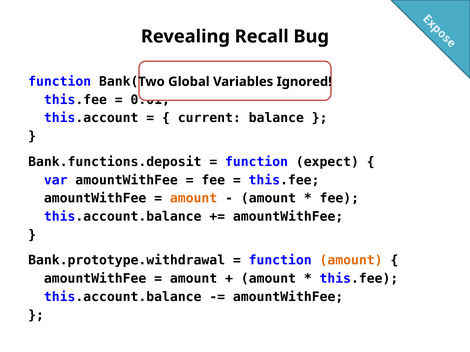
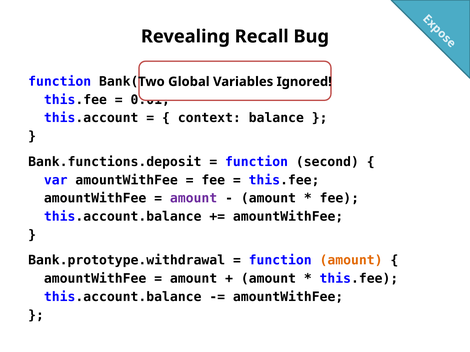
current: current -> context
expect: expect -> second
amount at (194, 199) colour: orange -> purple
